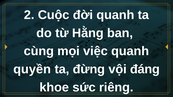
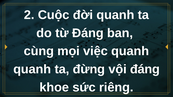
từ Hằng: Hằng -> Đáng
quyền at (32, 69): quyền -> quanh
